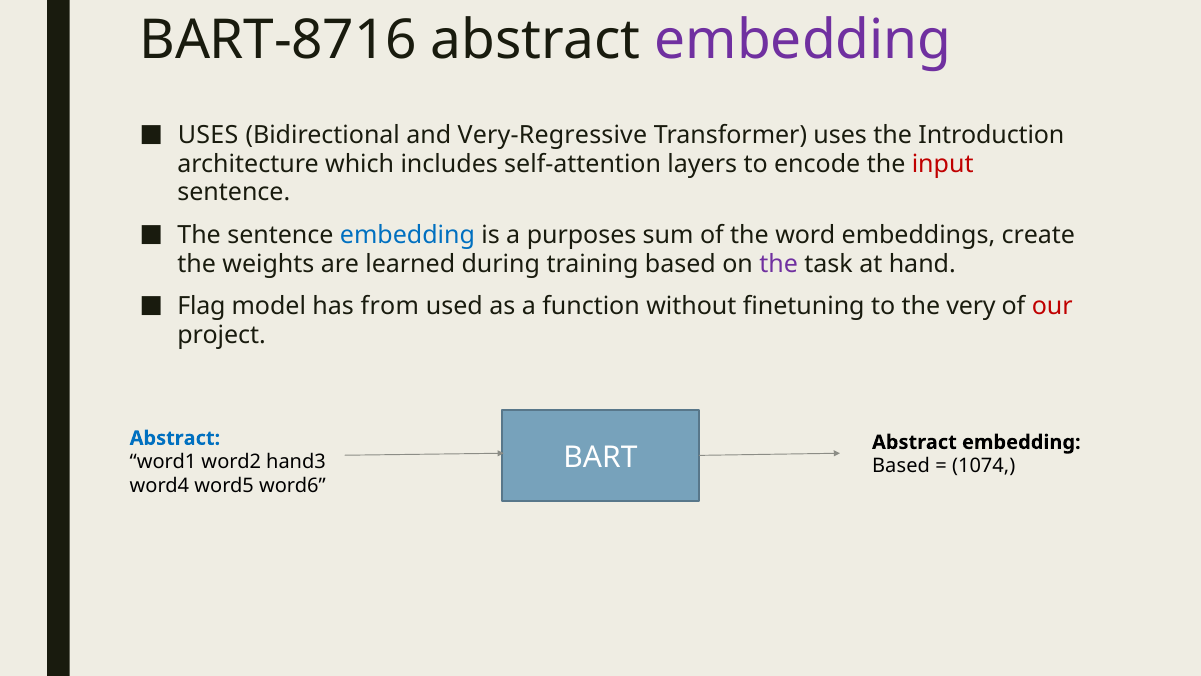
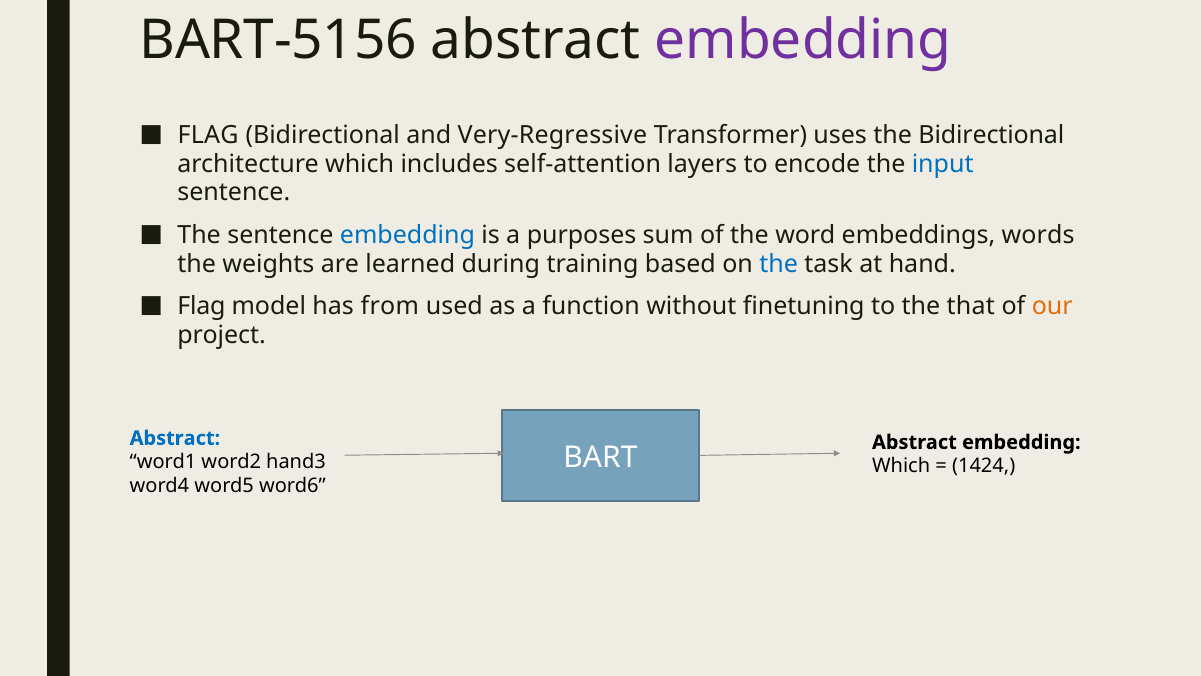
BART-8716: BART-8716 -> BART-5156
USES at (208, 135): USES -> FLAG
the Introduction: Introduction -> Bidirectional
input colour: red -> blue
create: create -> words
the at (779, 264) colour: purple -> blue
very: very -> that
our colour: red -> orange
Based at (901, 466): Based -> Which
1074: 1074 -> 1424
